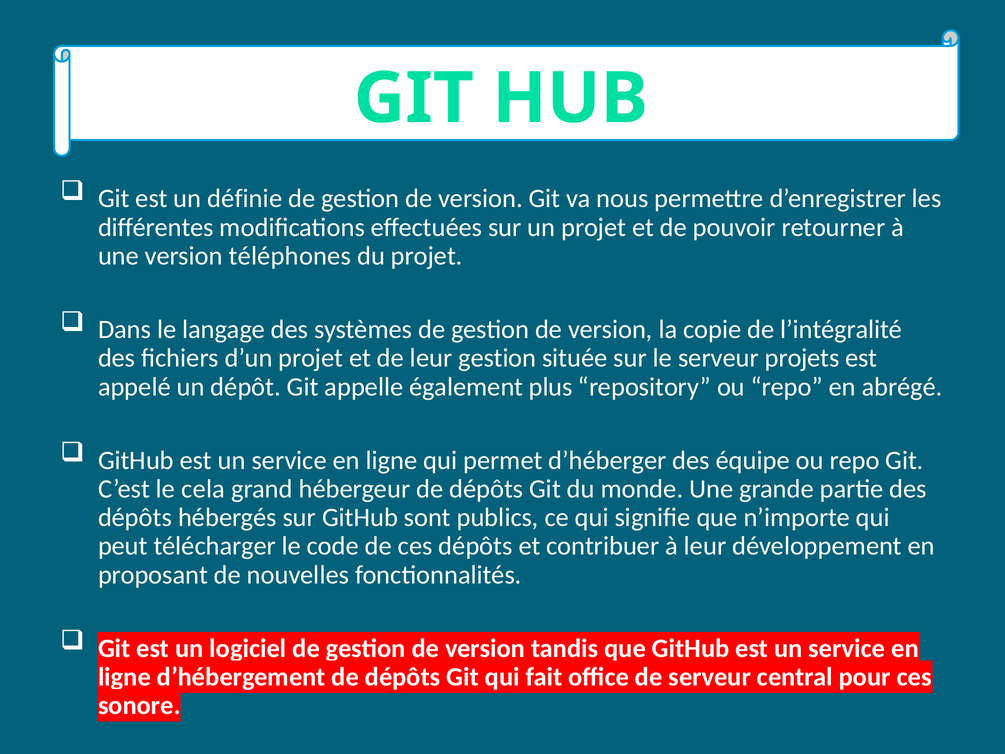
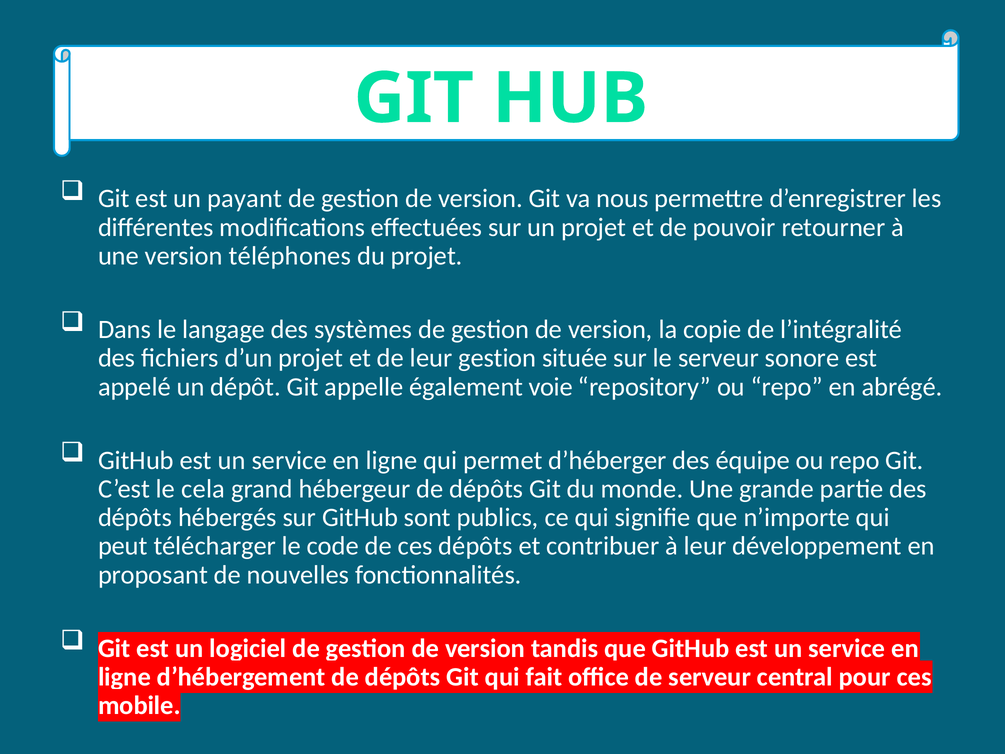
définie: définie -> payant
projets: projets -> sonore
plus: plus -> voie
sonore: sonore -> mobile
